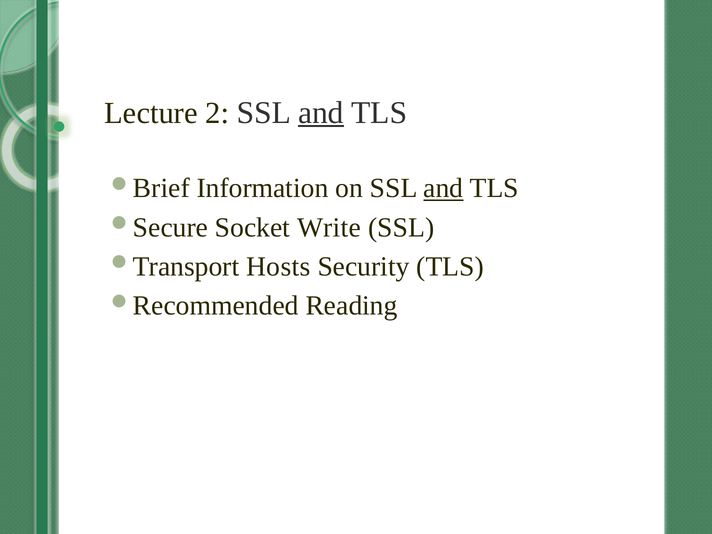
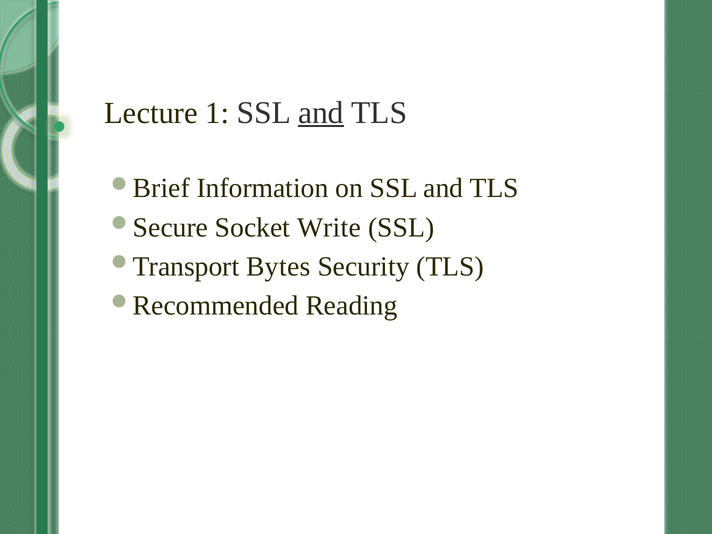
2: 2 -> 1
and at (443, 188) underline: present -> none
Hosts: Hosts -> Bytes
